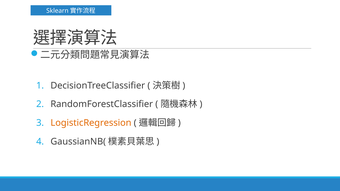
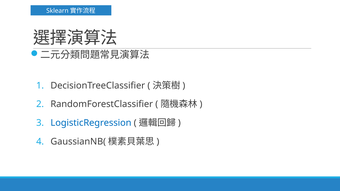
LogisticRegression colour: orange -> blue
